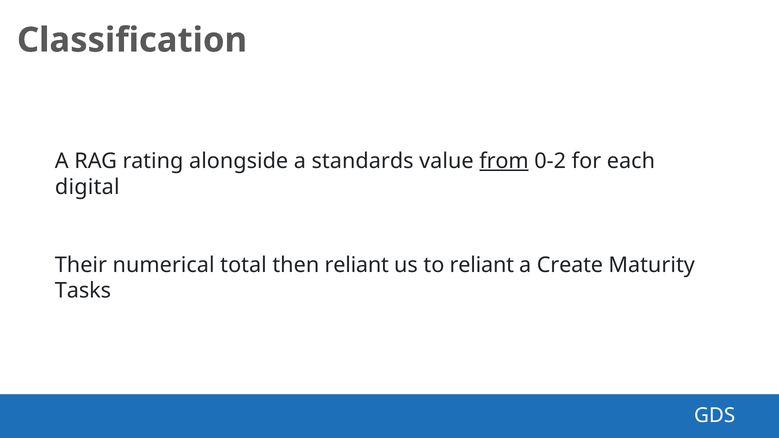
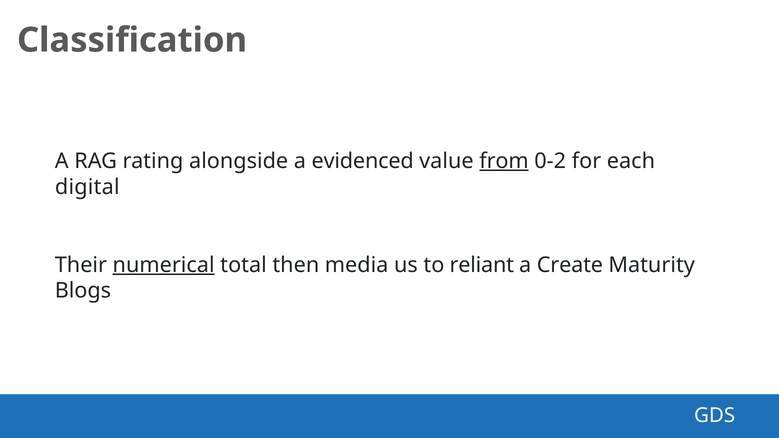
standards: standards -> evidenced
numerical underline: none -> present
then reliant: reliant -> media
Tasks: Tasks -> Blogs
